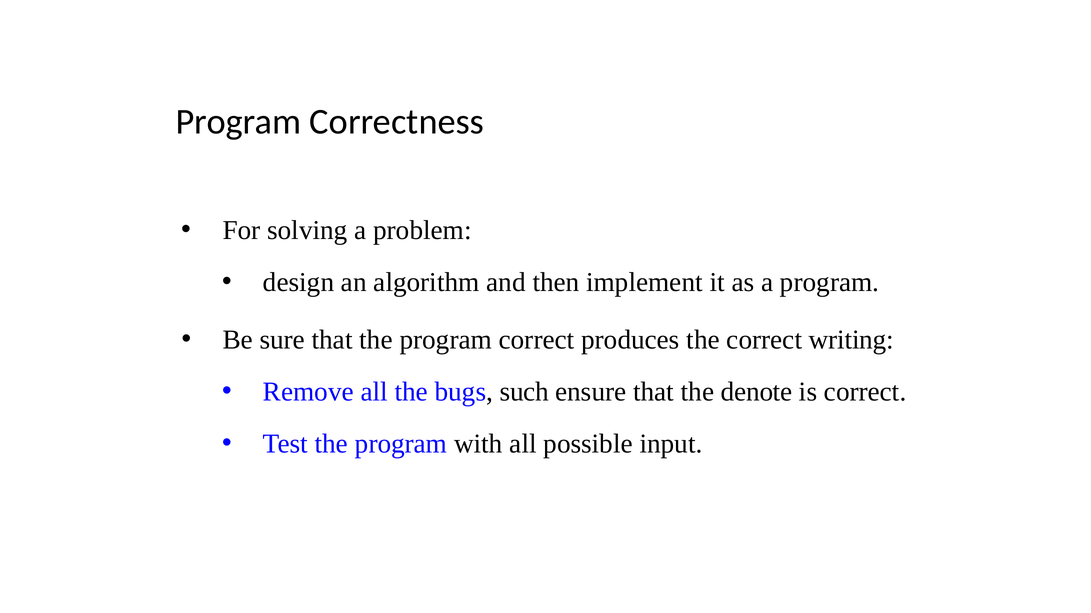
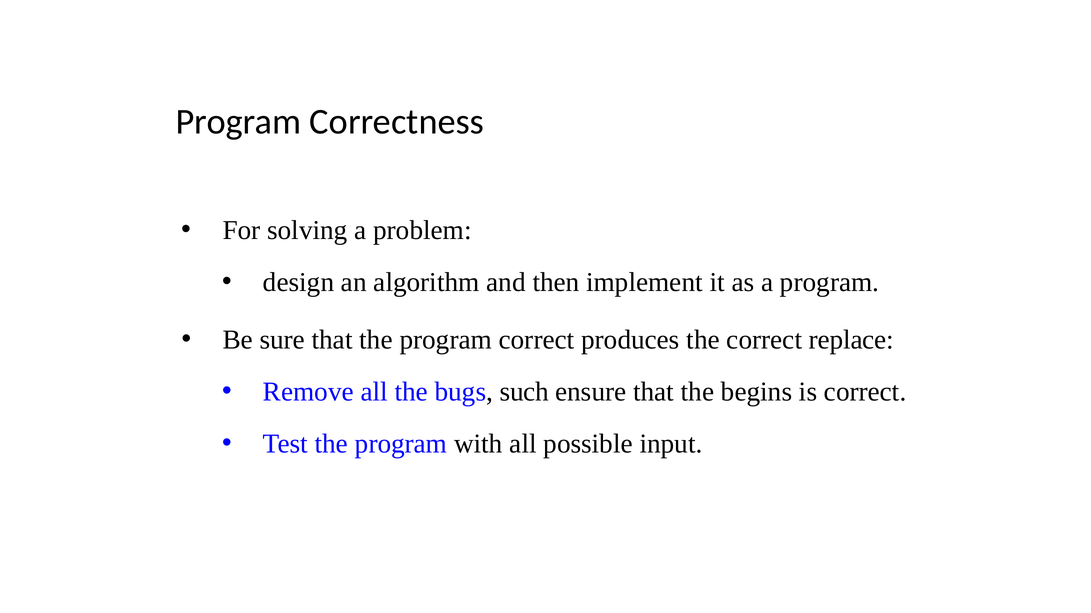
writing: writing -> replace
denote: denote -> begins
